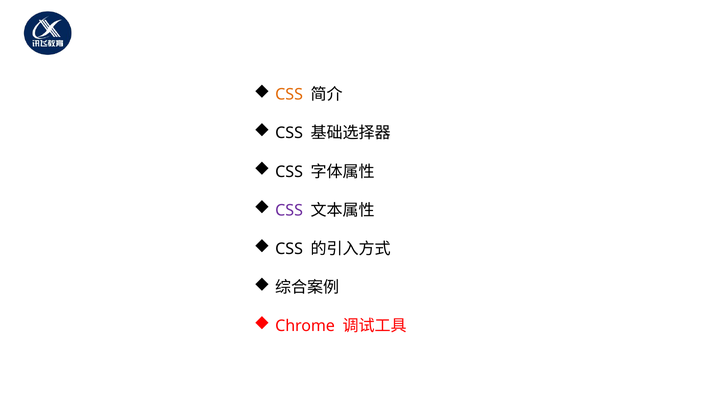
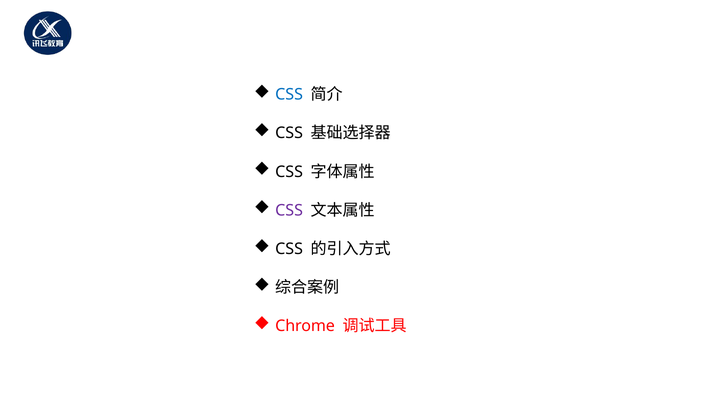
CSS at (289, 95) colour: orange -> blue
